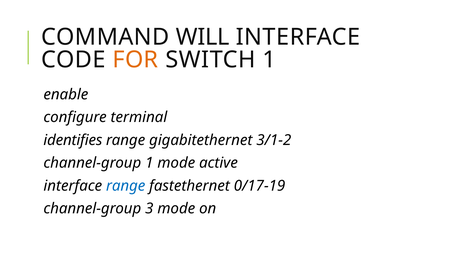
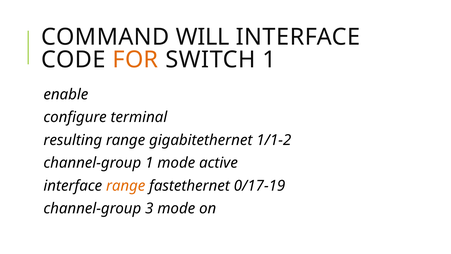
identifies: identifies -> resulting
3/1-2: 3/1-2 -> 1/1-2
range at (126, 186) colour: blue -> orange
